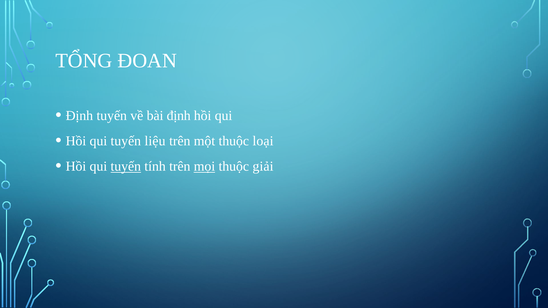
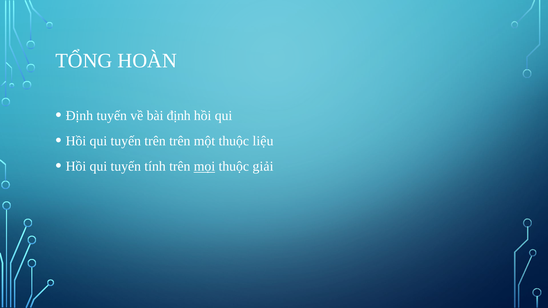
ĐOAN: ĐOAN -> HOÀN
tuyến liệu: liệu -> trên
loại: loại -> liệu
tuyến at (126, 167) underline: present -> none
